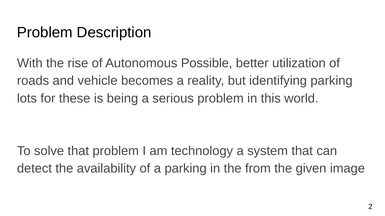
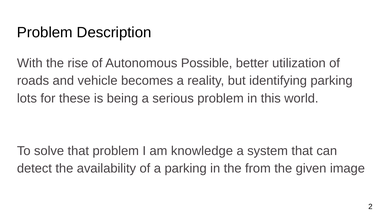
technology: technology -> knowledge
